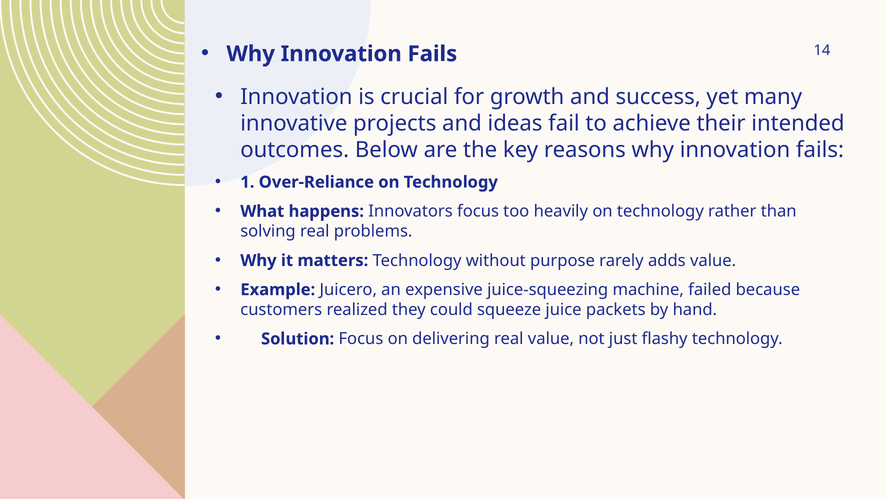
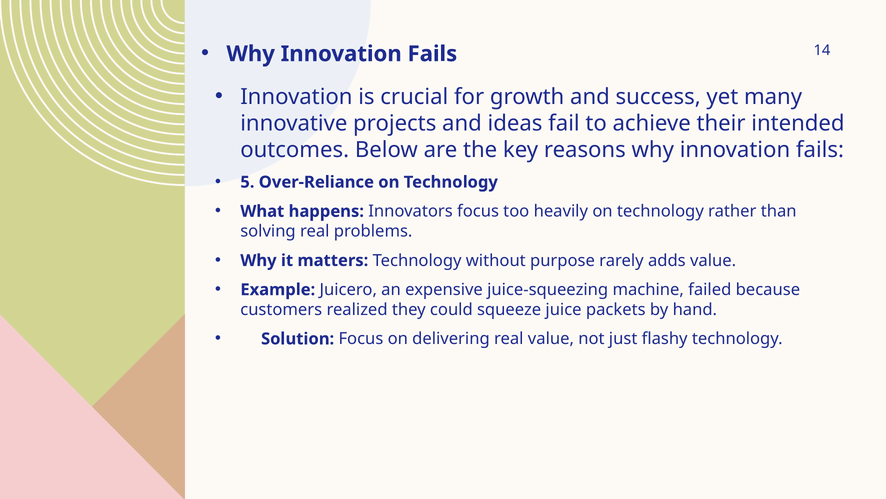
1: 1 -> 5
